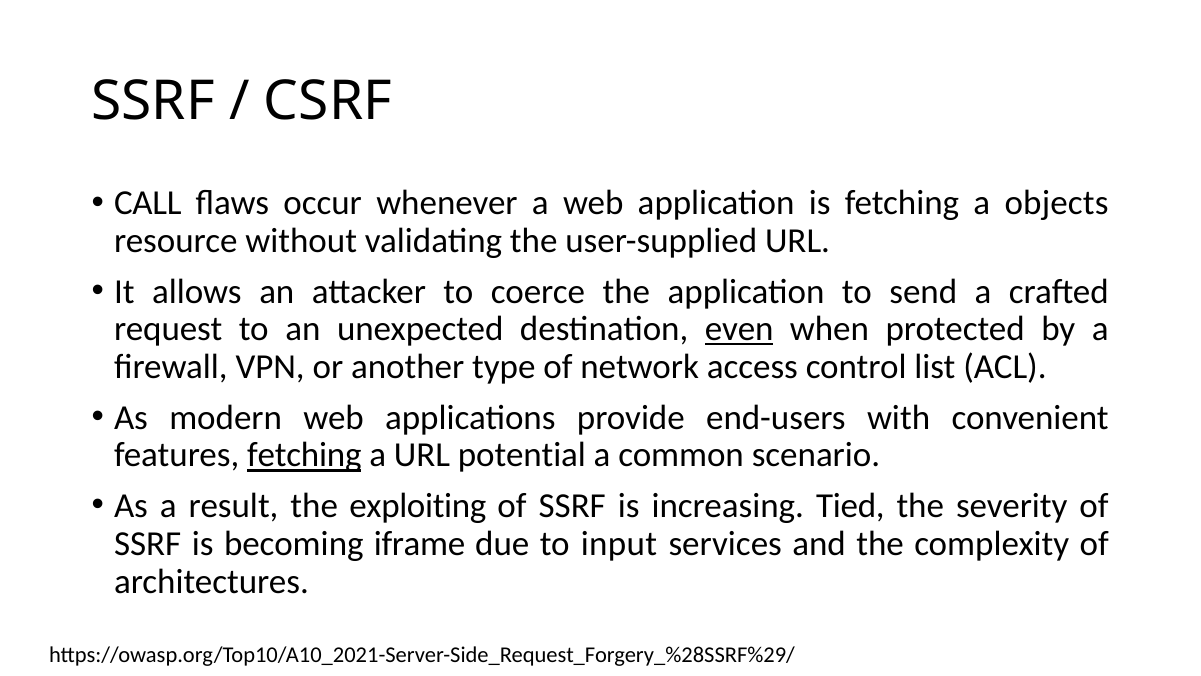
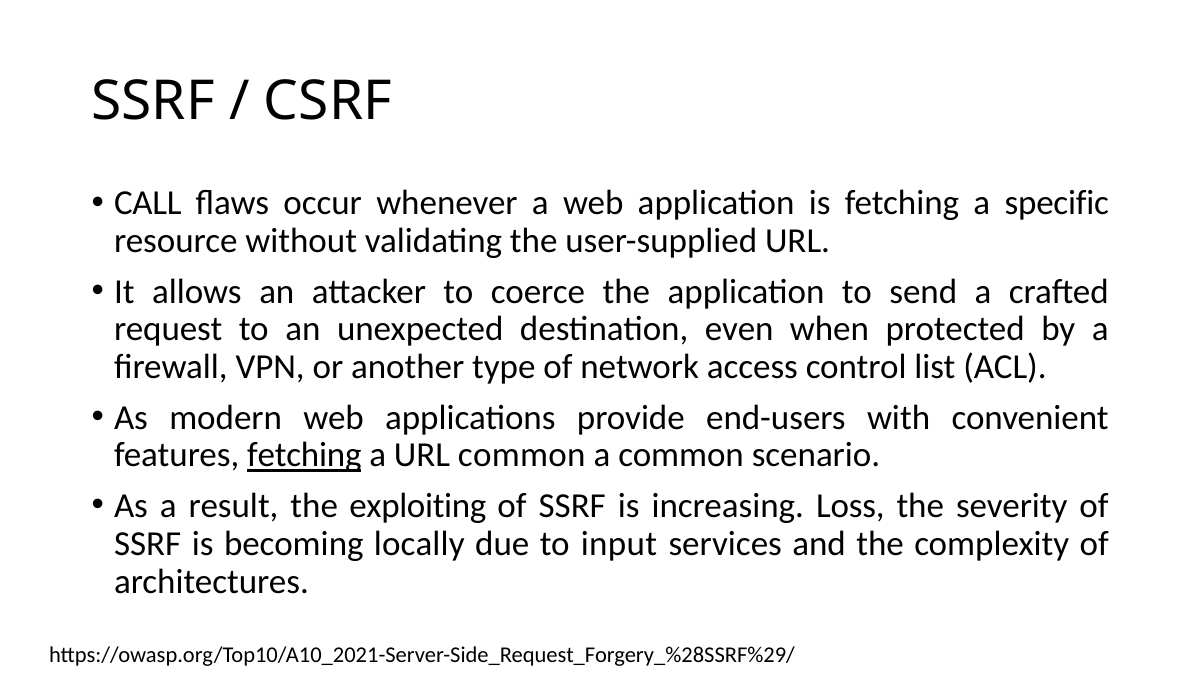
objects: objects -> specific
even underline: present -> none
URL potential: potential -> common
Tied: Tied -> Loss
iframe: iframe -> locally
